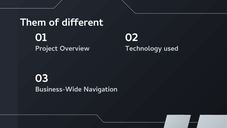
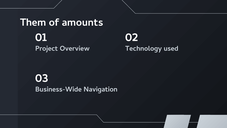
different: different -> amounts
